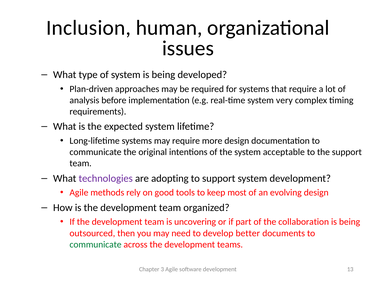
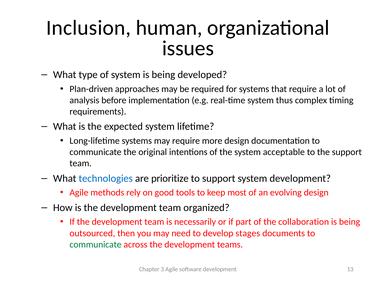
very: very -> thus
technologies colour: purple -> blue
adopting: adopting -> prioritize
uncovering: uncovering -> necessarily
better: better -> stages
